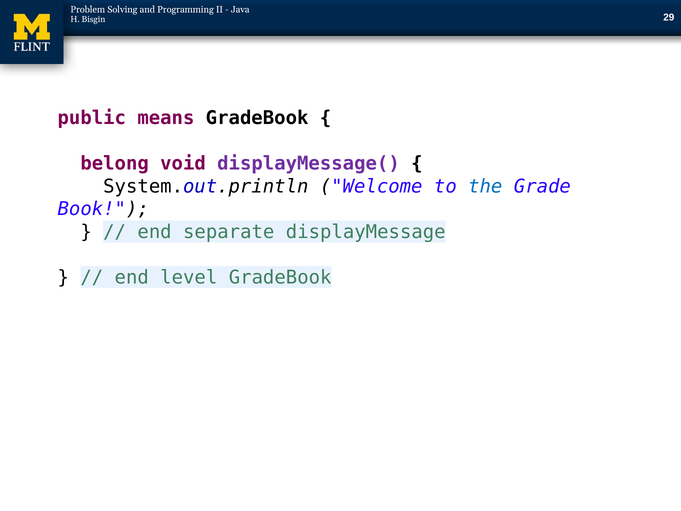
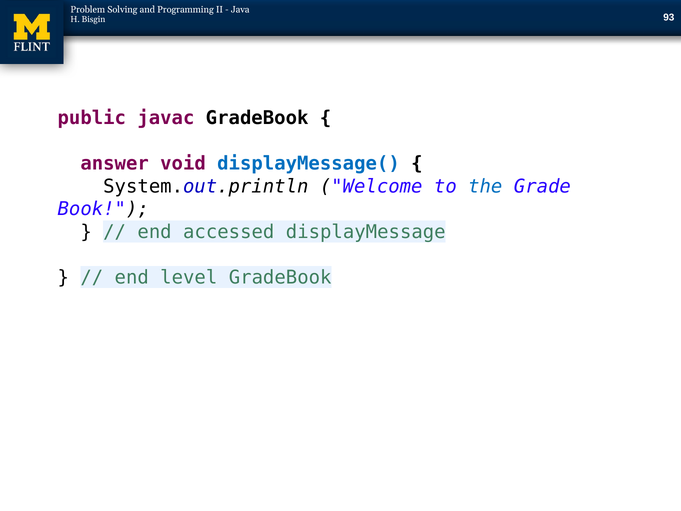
29: 29 -> 93
means: means -> javac
belong: belong -> answer
displayMessage( colour: purple -> blue
separate: separate -> accessed
